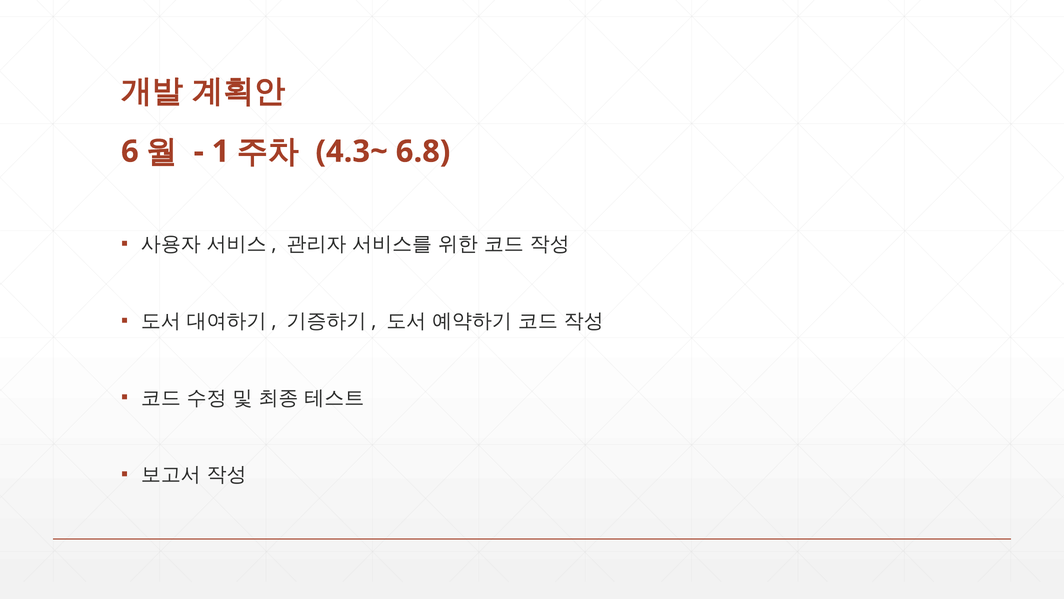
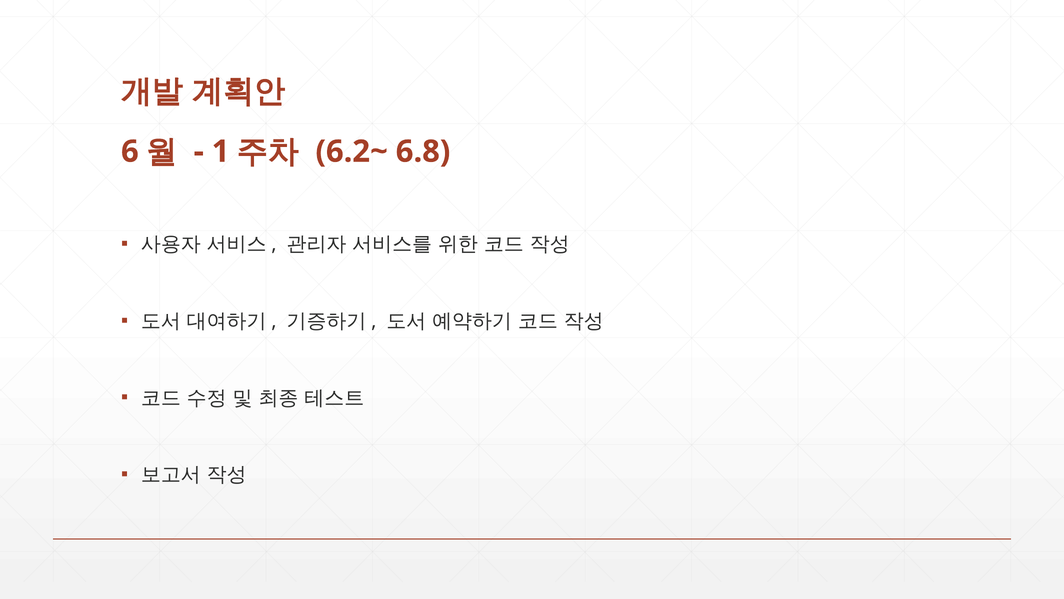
4.3~: 4.3~ -> 6.2~
